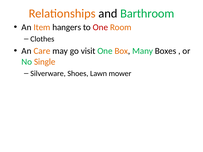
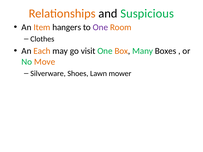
Barthroom: Barthroom -> Suspicious
One at (100, 27) colour: red -> purple
Care: Care -> Each
Single: Single -> Move
